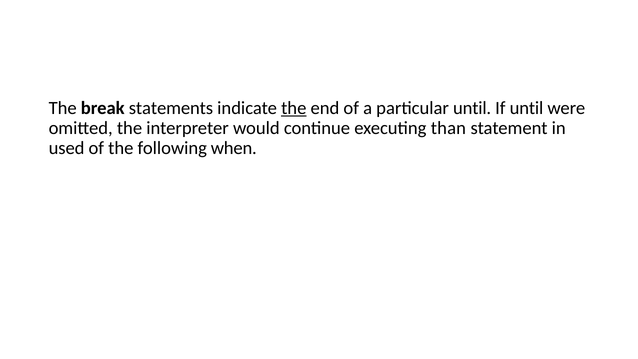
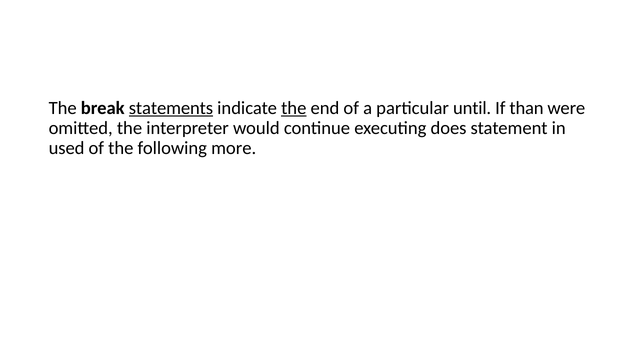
statements underline: none -> present
If until: until -> than
than: than -> does
when: when -> more
